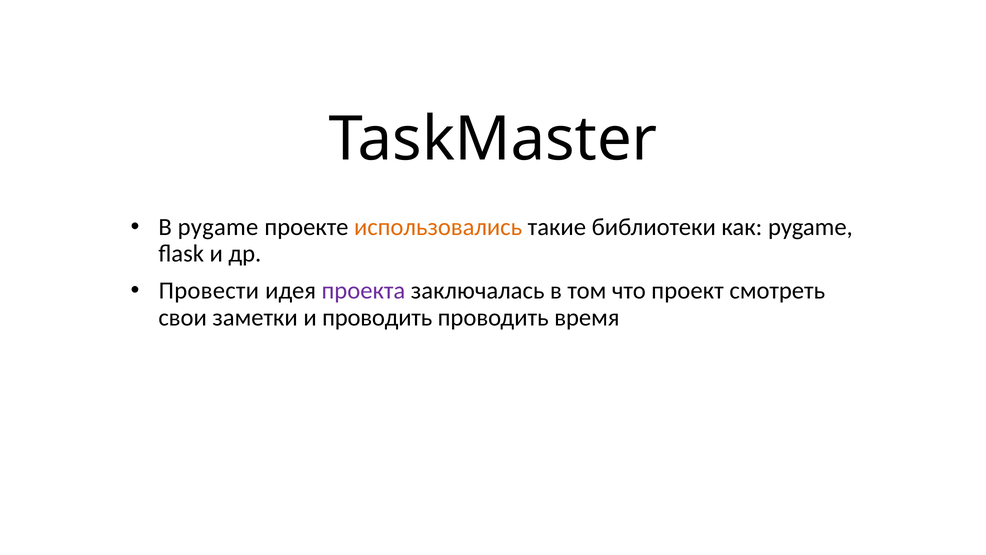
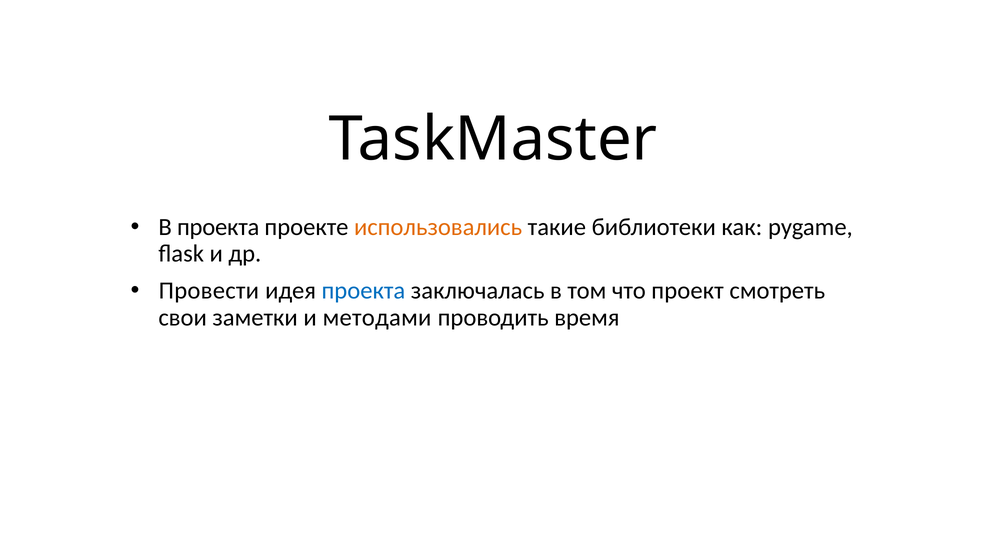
В pygame: pygame -> проекта
проекта at (363, 291) colour: purple -> blue
и проводить: проводить -> методами
